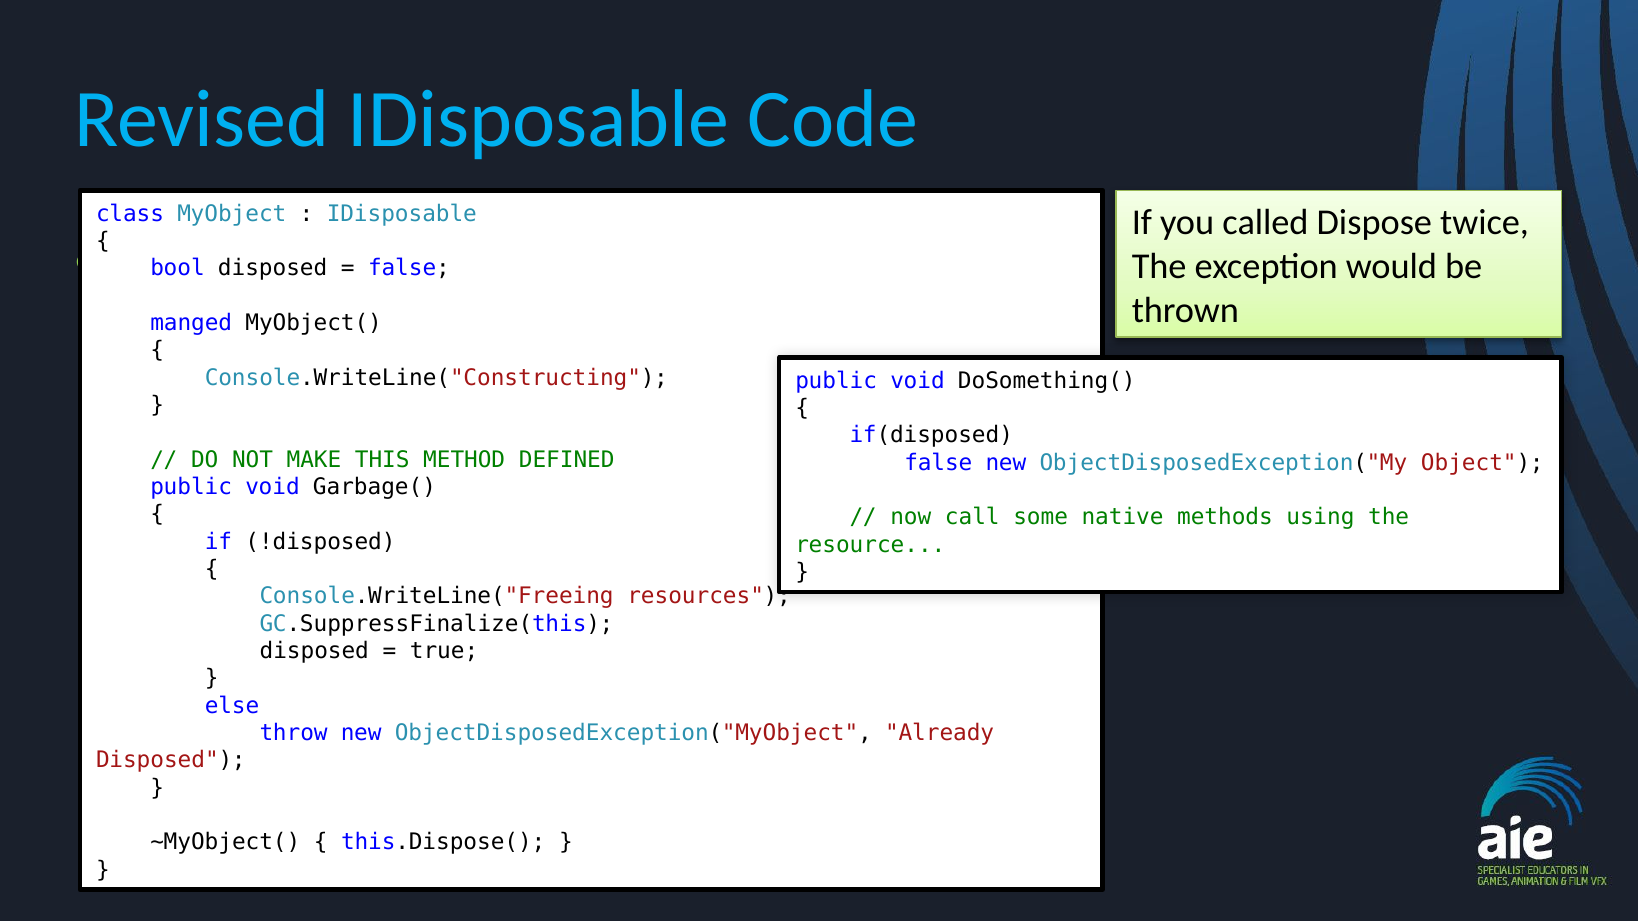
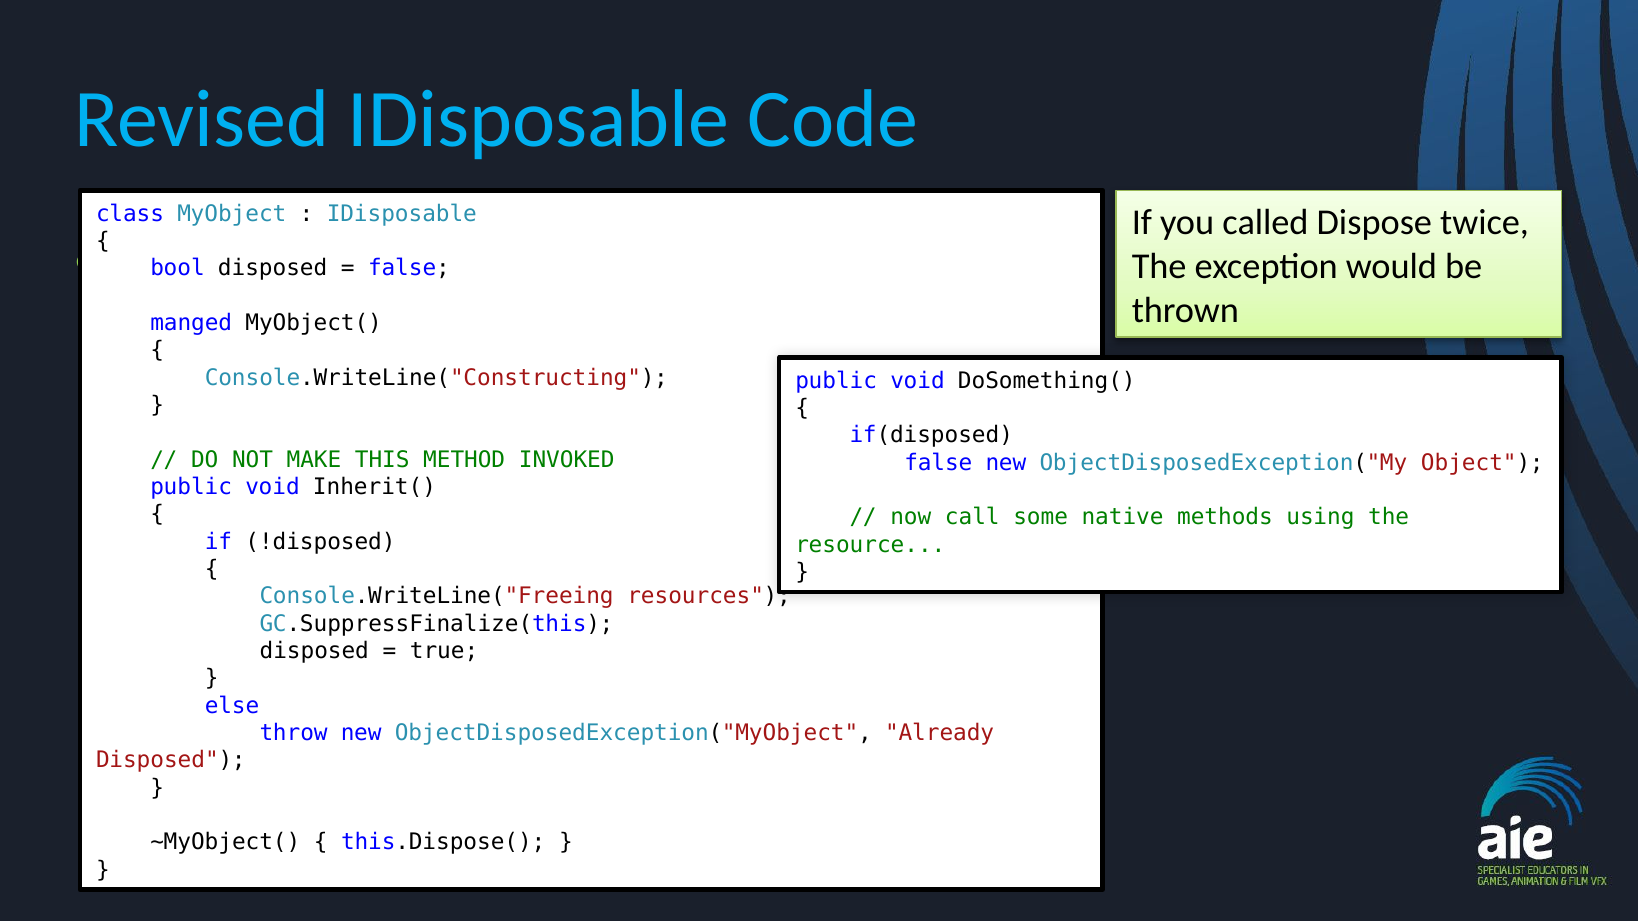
DEFINED: DEFINED -> INVOKED
Garbage(: Garbage( -> Inherit(
